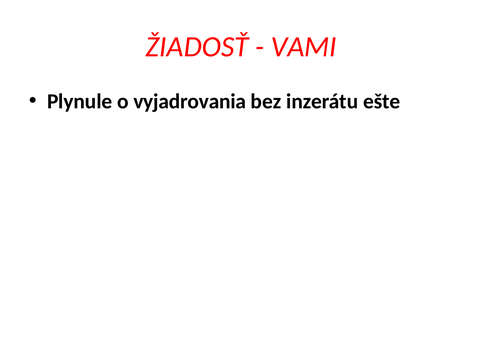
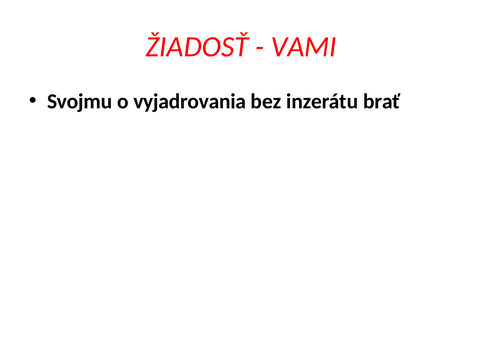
Plynule: Plynule -> Svojmu
ešte: ešte -> brať
